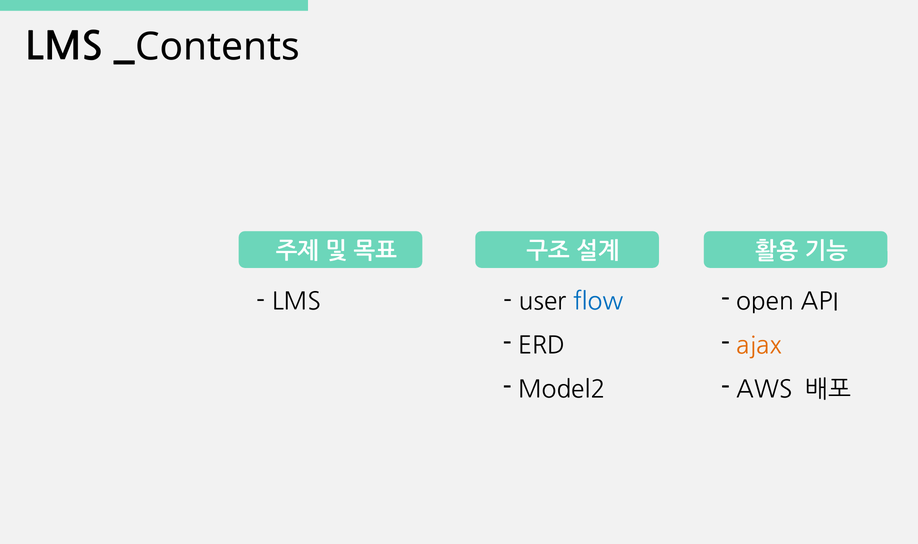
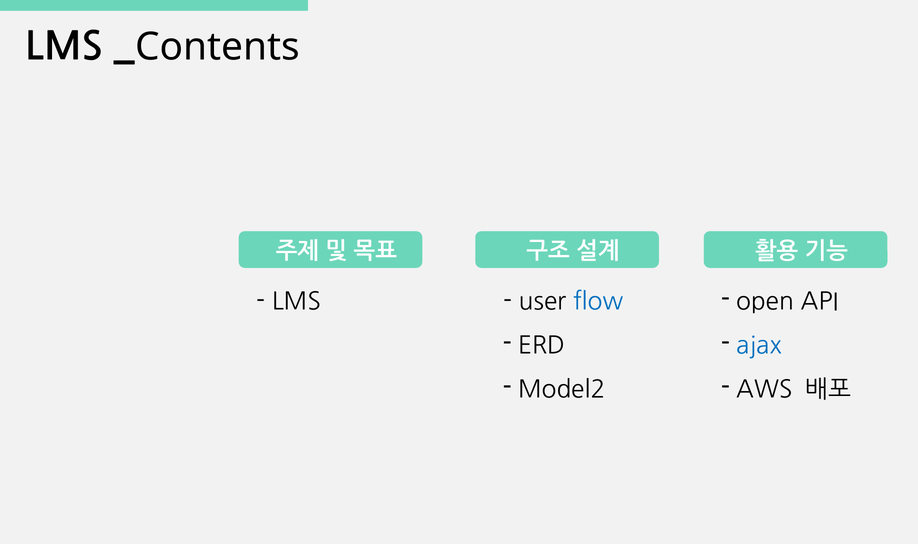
ajax colour: orange -> blue
